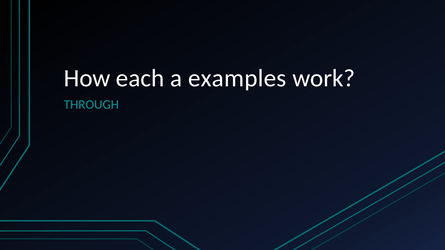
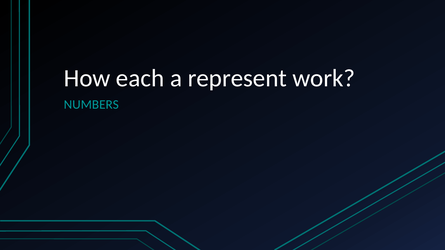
examples: examples -> represent
THROUGH: THROUGH -> NUMBERS
